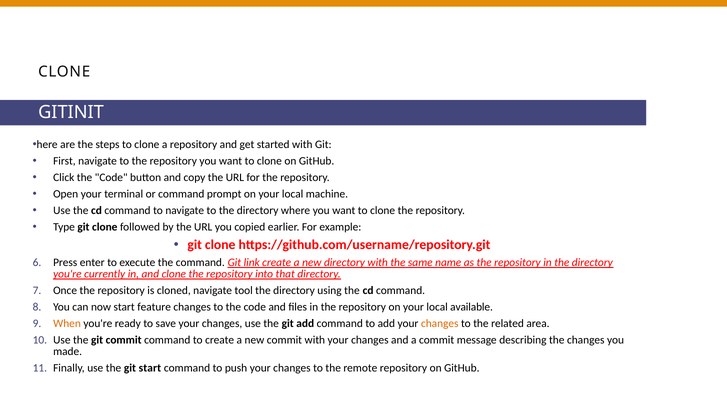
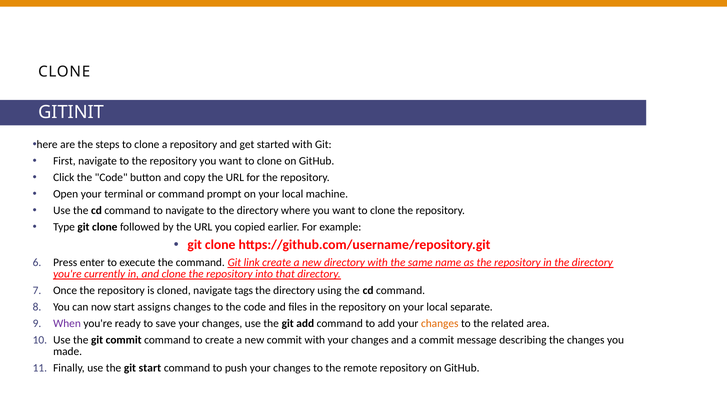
tool: tool -> tags
feature: feature -> assigns
available: available -> separate
When colour: orange -> purple
